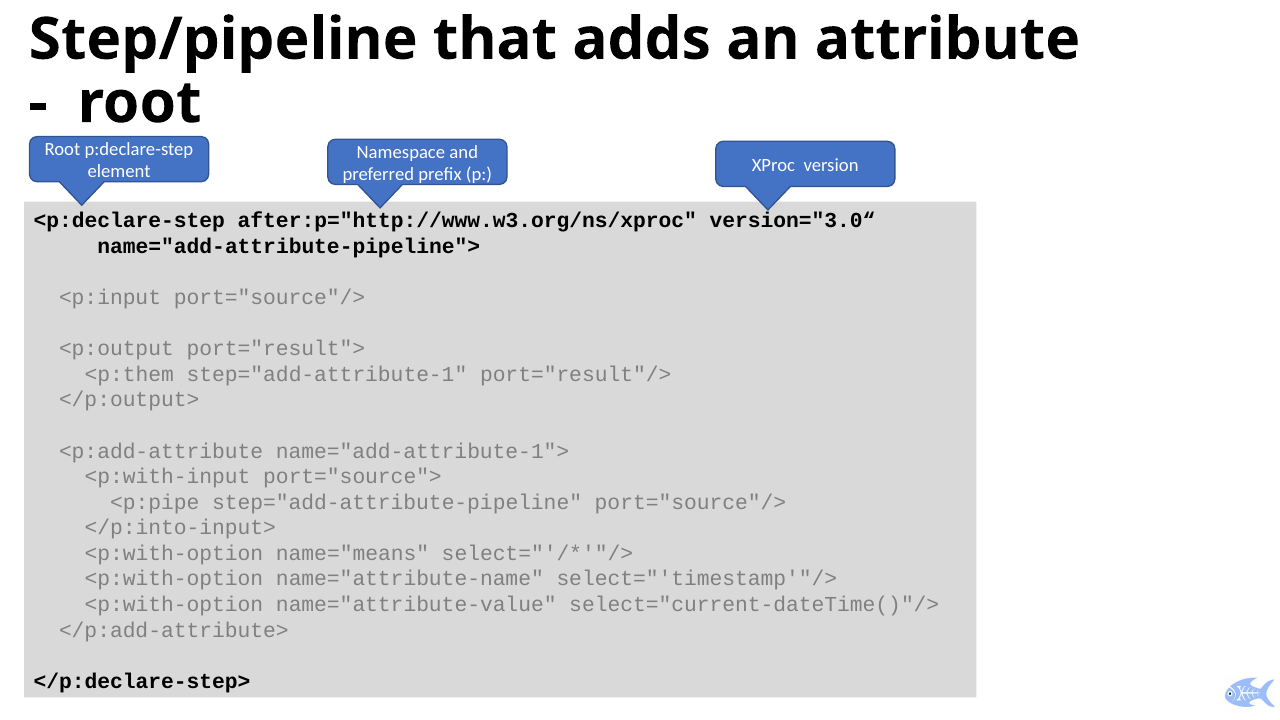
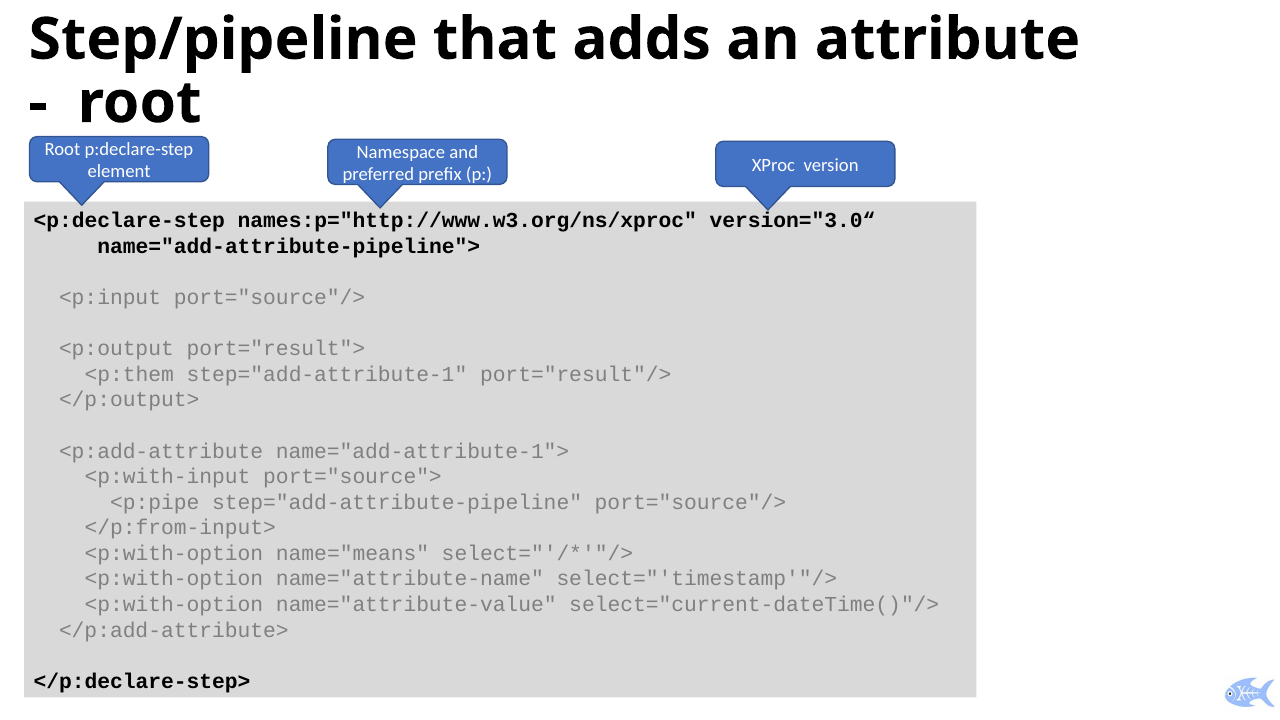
after:p="http://www.w3.org/ns/xproc: after:p="http://www.w3.org/ns/xproc -> names:p="http://www.w3.org/ns/xproc
</p:into-input>: </p:into-input> -> </p:from-input>
